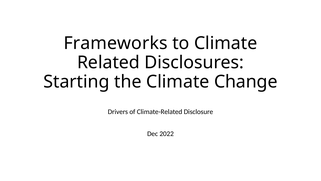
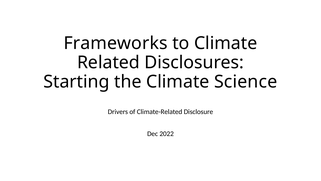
Change: Change -> Science
